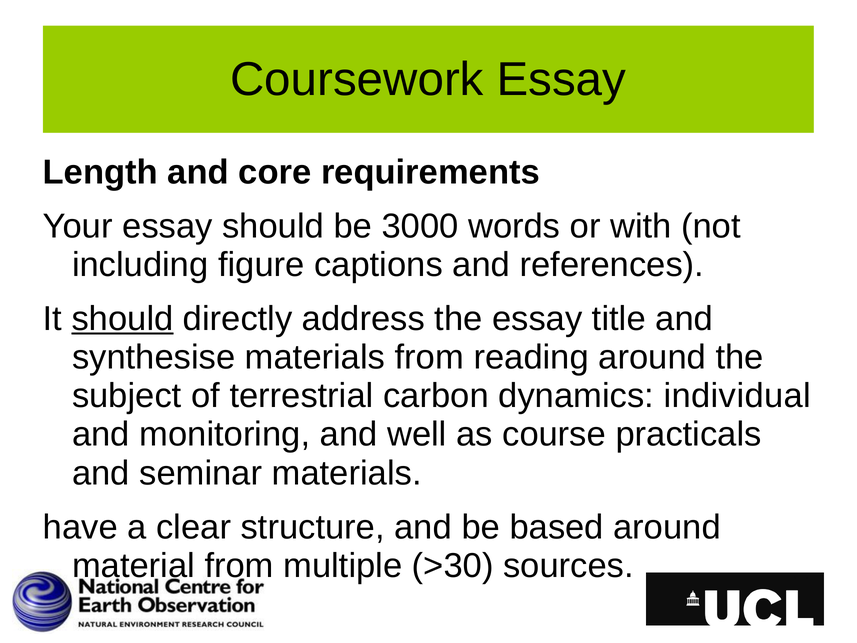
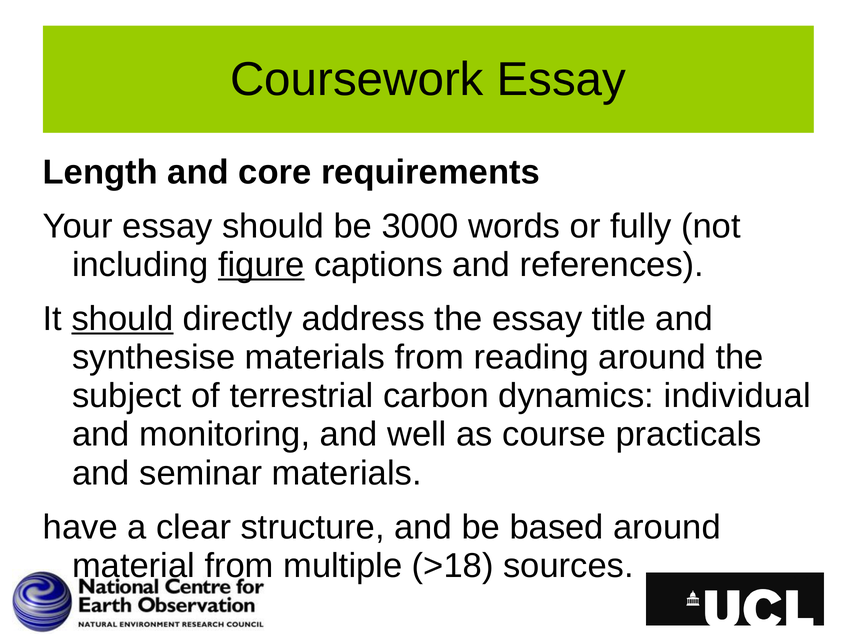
with: with -> fully
figure underline: none -> present
>30: >30 -> >18
